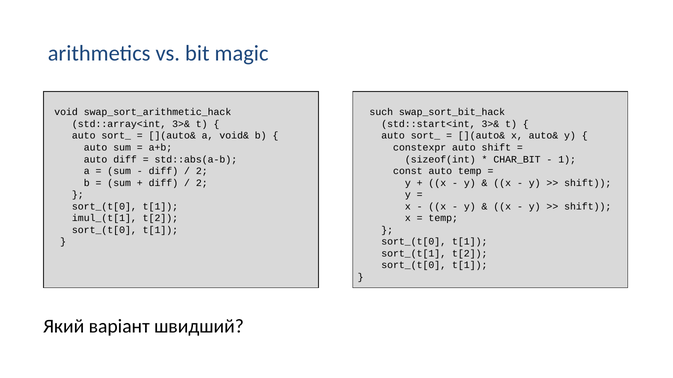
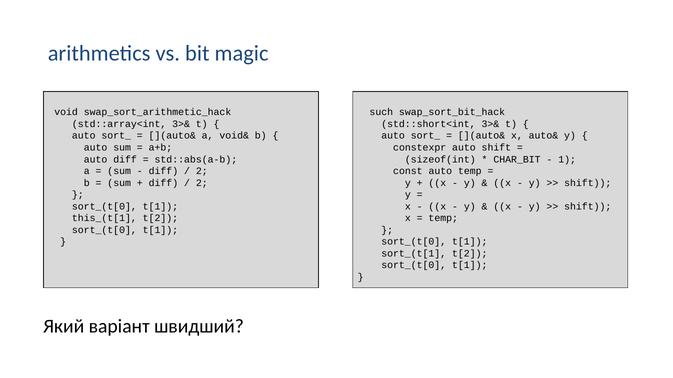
std::start<int: std::start<int -> std::short<int
imul_(t[1: imul_(t[1 -> this_(t[1
